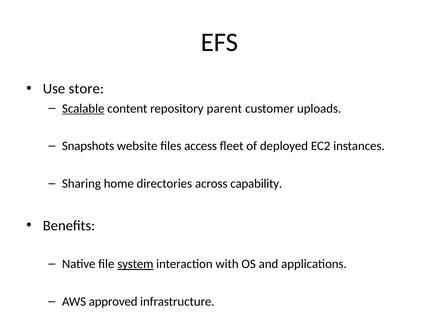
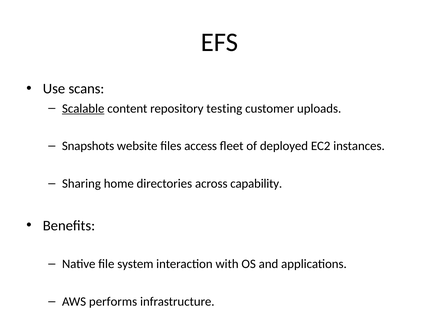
store: store -> scans
parent: parent -> testing
system underline: present -> none
approved: approved -> performs
